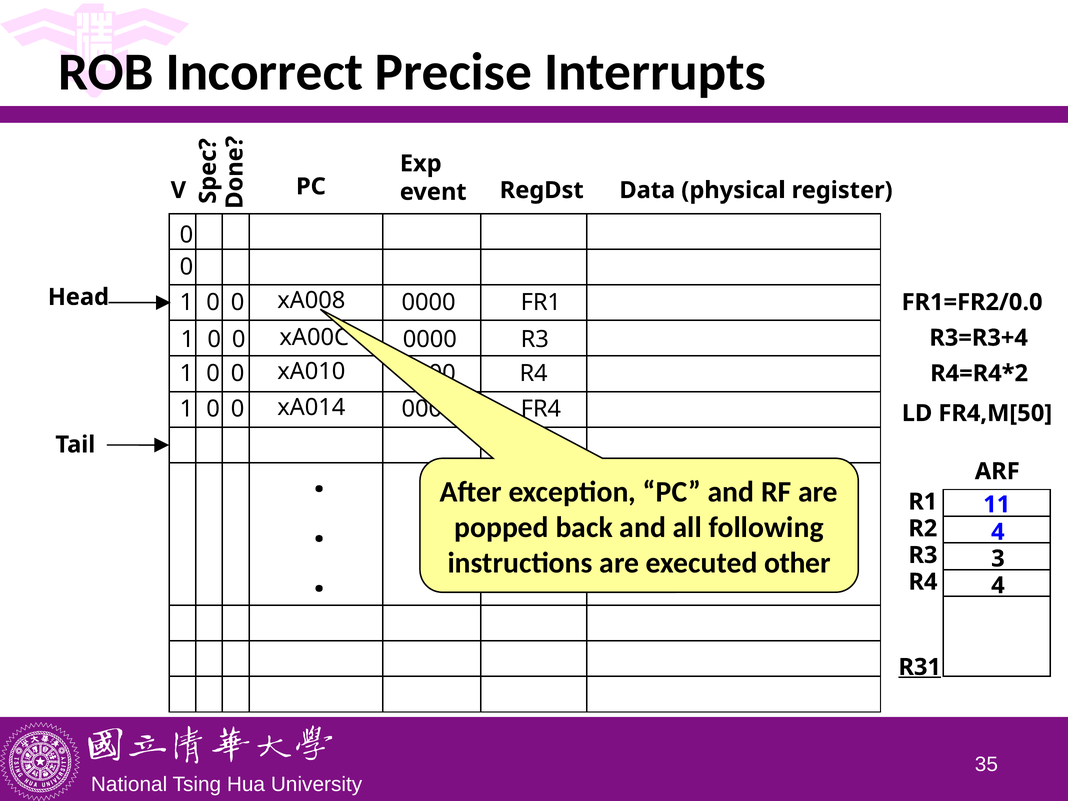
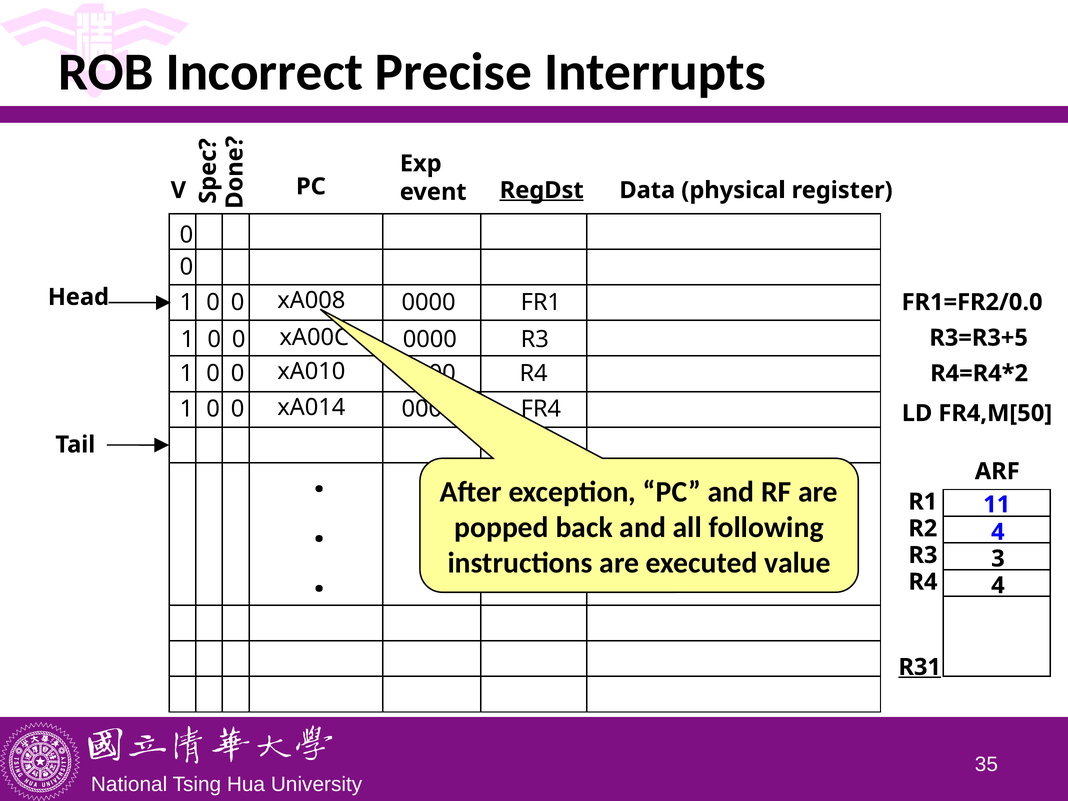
RegDst underline: none -> present
R3=R3+4: R3=R3+4 -> R3=R3+5
other: other -> value
